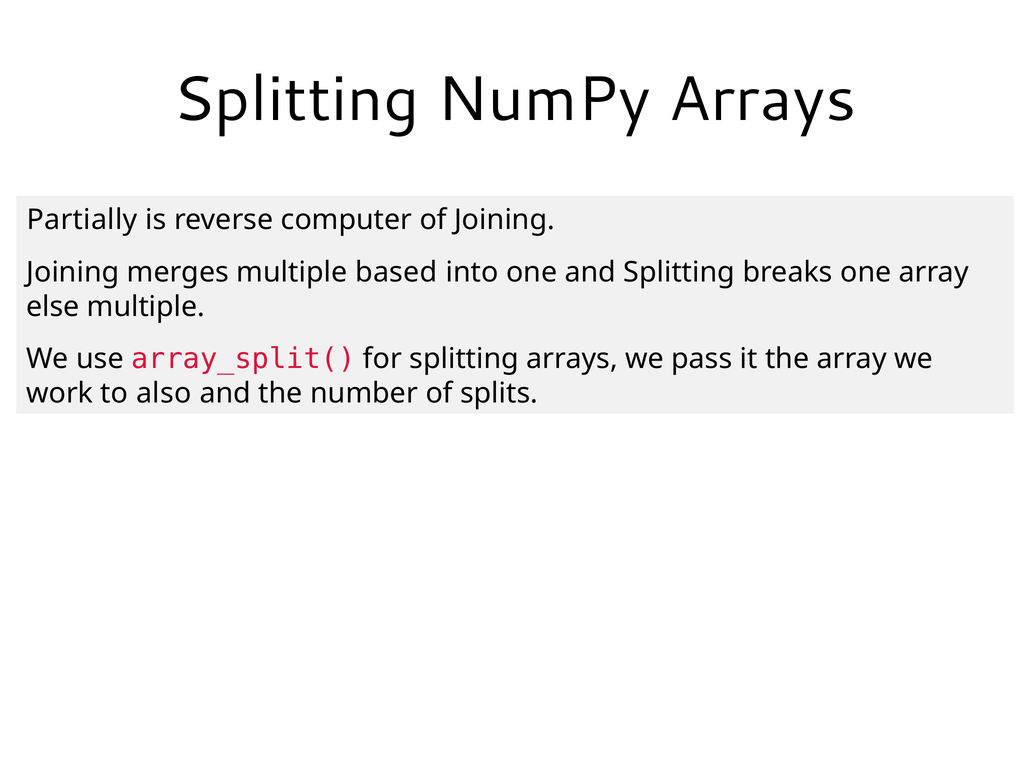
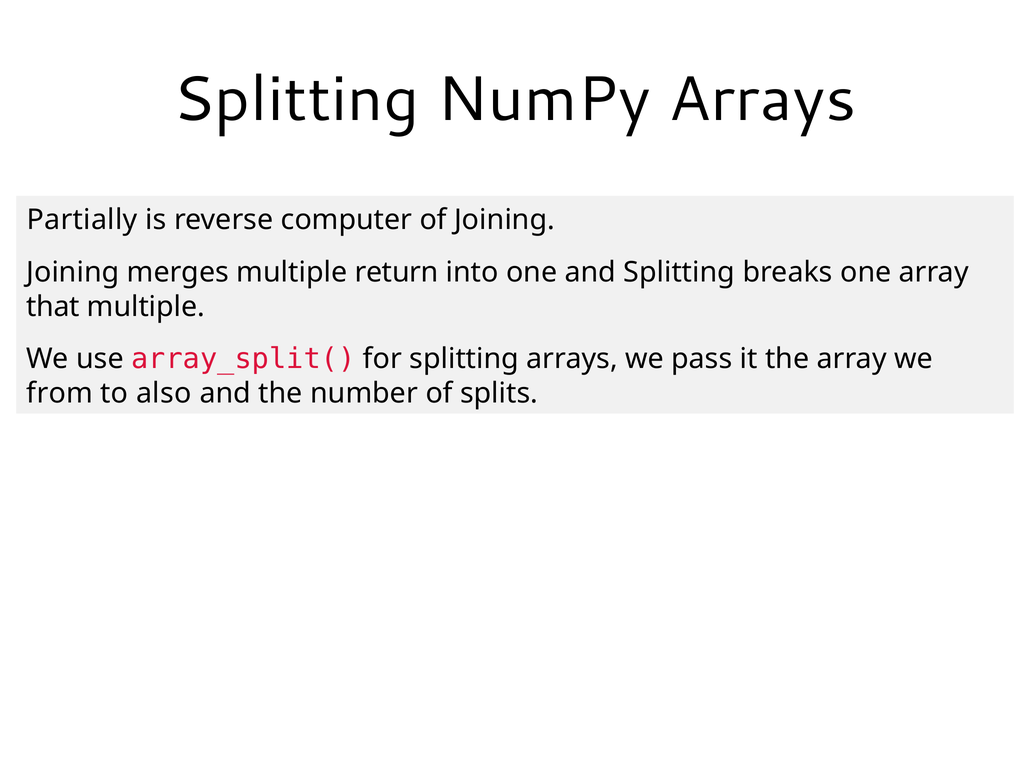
based: based -> return
else: else -> that
work: work -> from
